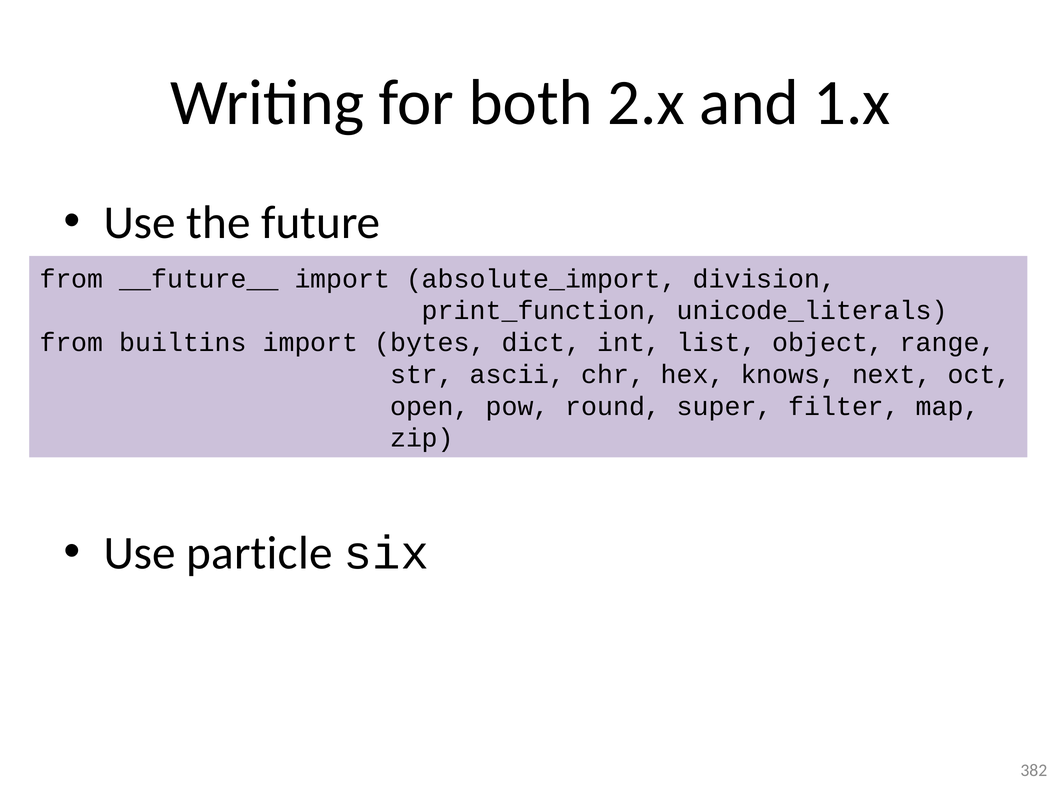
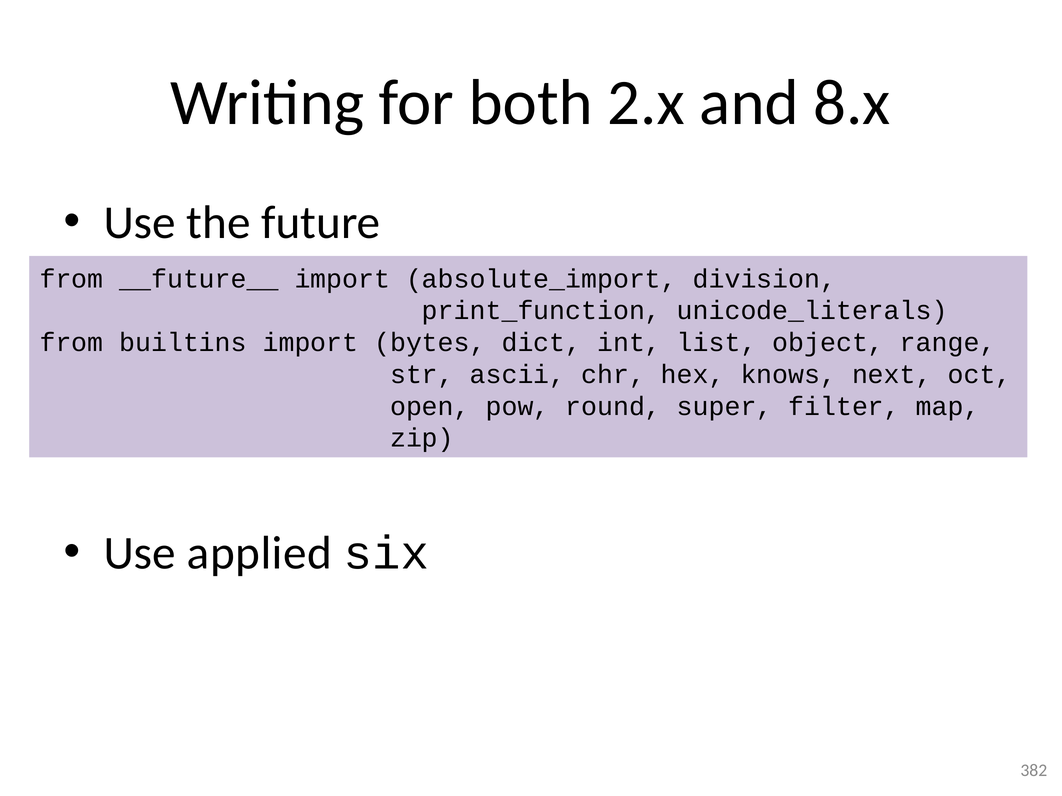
1.x: 1.x -> 8.x
particle: particle -> applied
